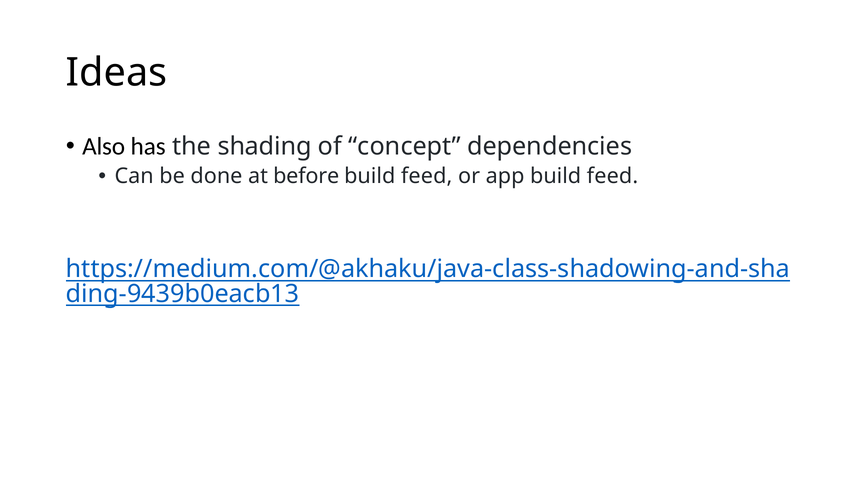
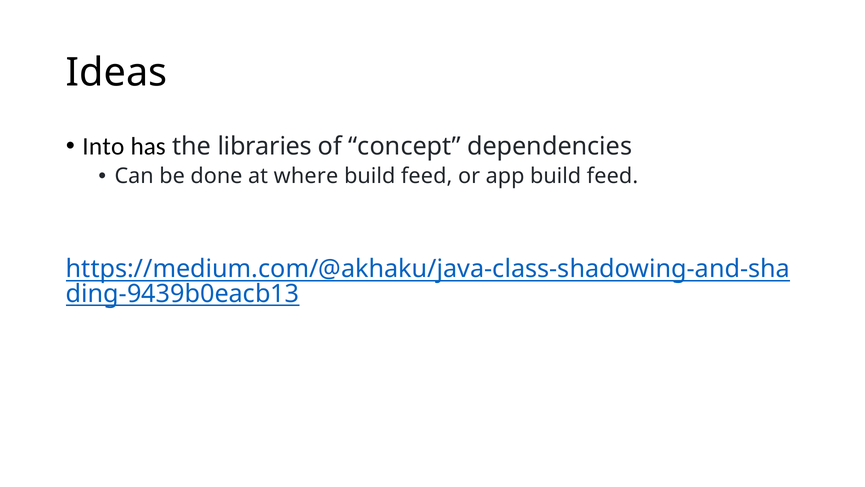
Also: Also -> Into
shading: shading -> libraries
before: before -> where
